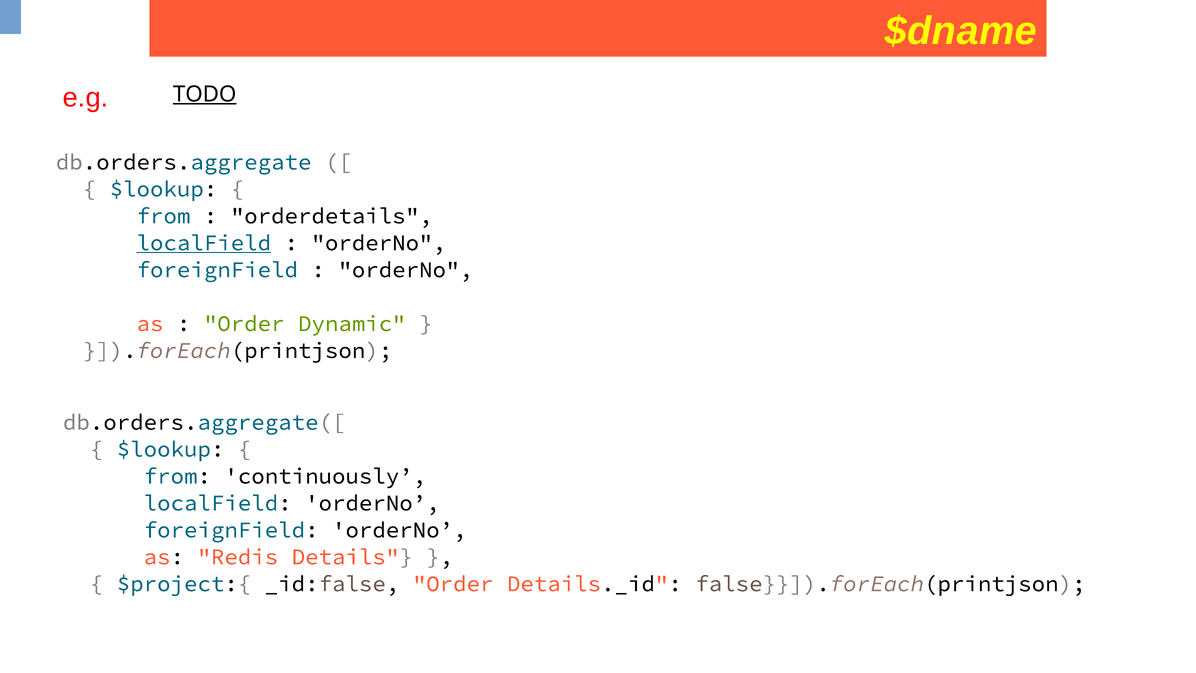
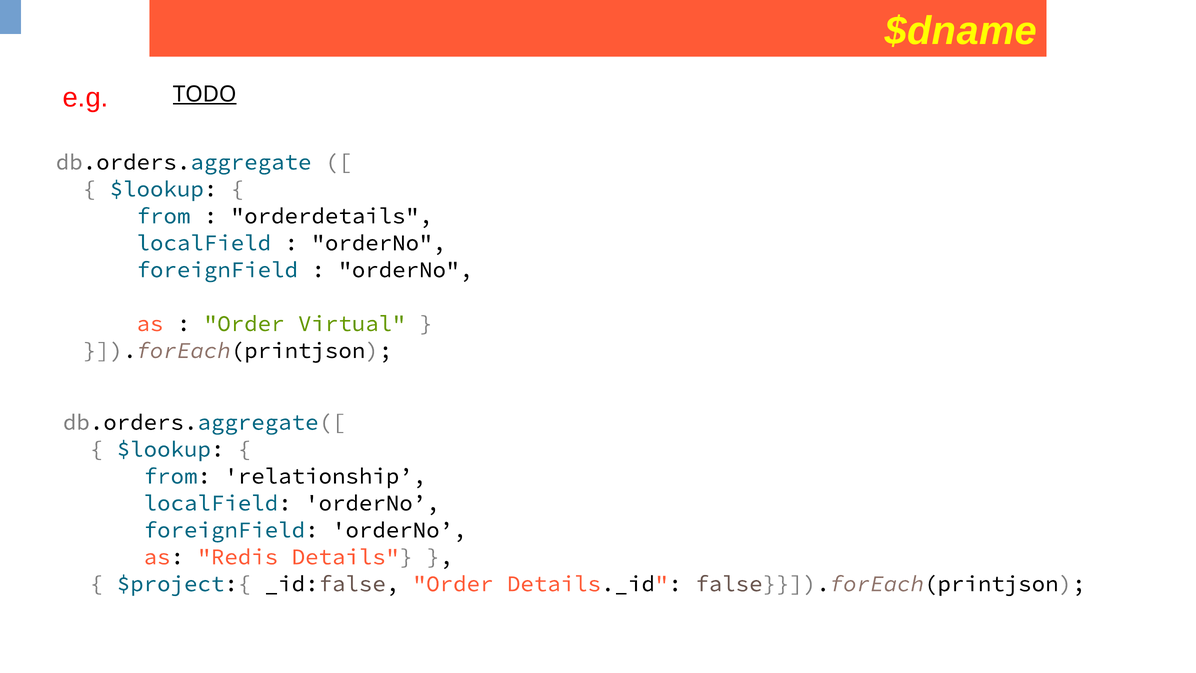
localField at (204, 243) underline: present -> none
Dynamic: Dynamic -> Virtual
continuously: continuously -> relationship
